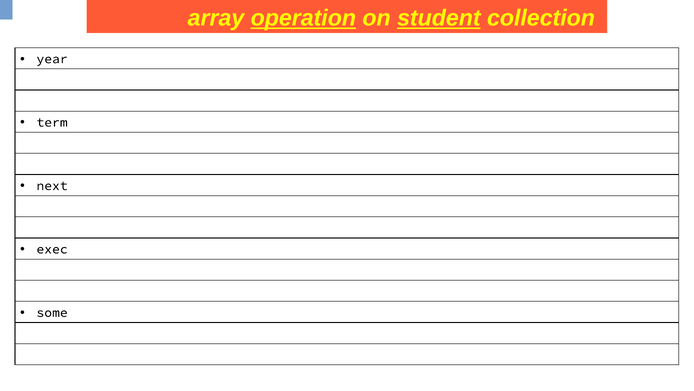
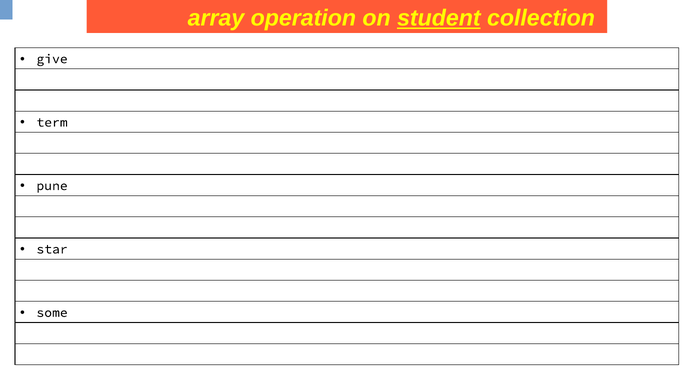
operation underline: present -> none
year: year -> give
next: next -> pune
exec: exec -> star
